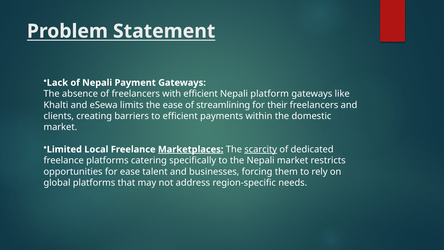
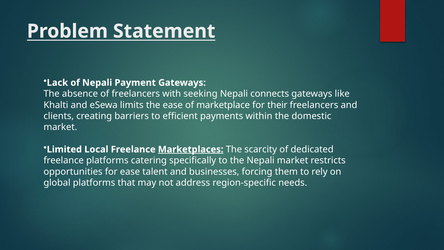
with efficient: efficient -> seeking
platform: platform -> connects
streamlining: streamlining -> marketplace
scarcity underline: present -> none
